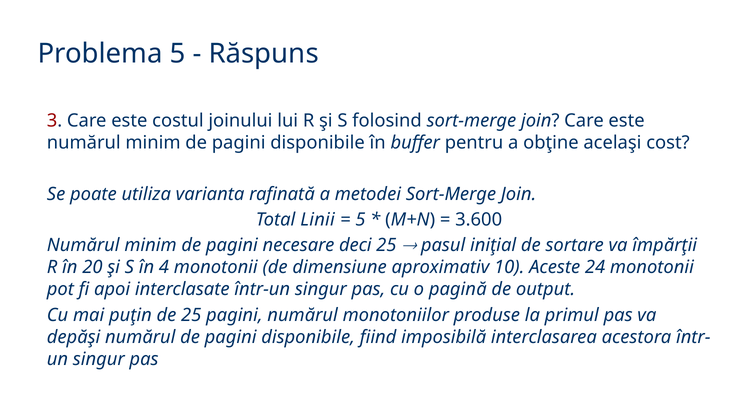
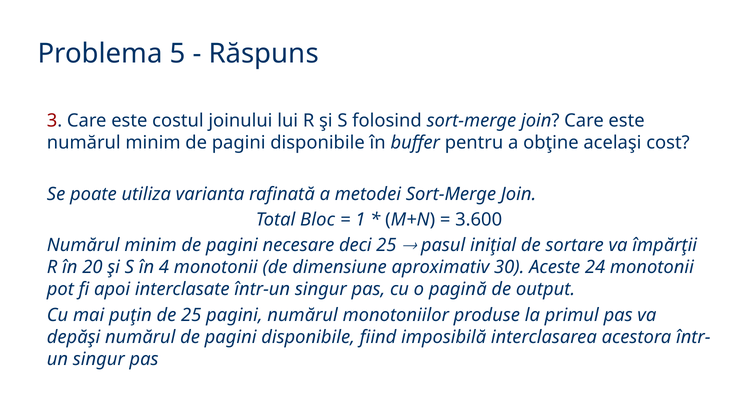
Linii: Linii -> Bloc
5 at (360, 220): 5 -> 1
10: 10 -> 30
